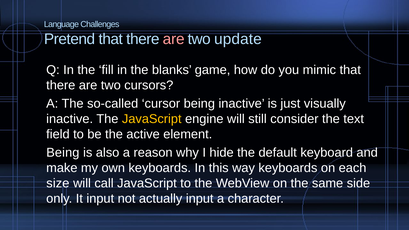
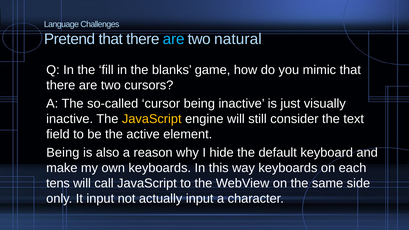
are at (174, 39) colour: pink -> light blue
update: update -> natural
size: size -> tens
